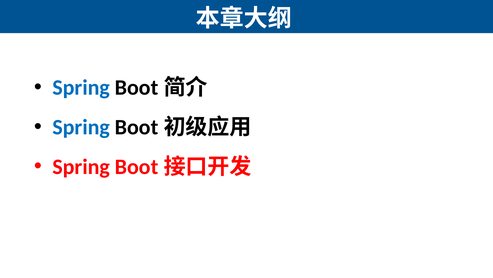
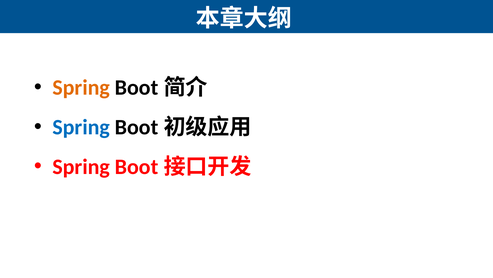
Spring at (81, 87) colour: blue -> orange
